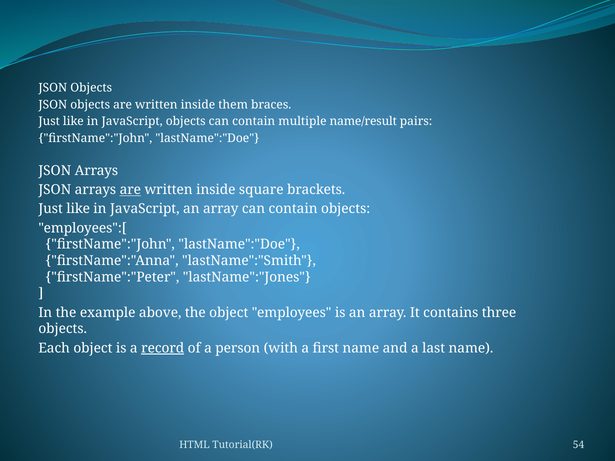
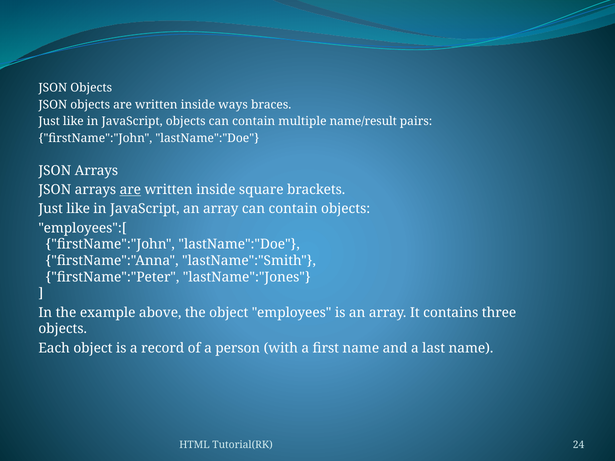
them: them -> ways
record underline: present -> none
54: 54 -> 24
